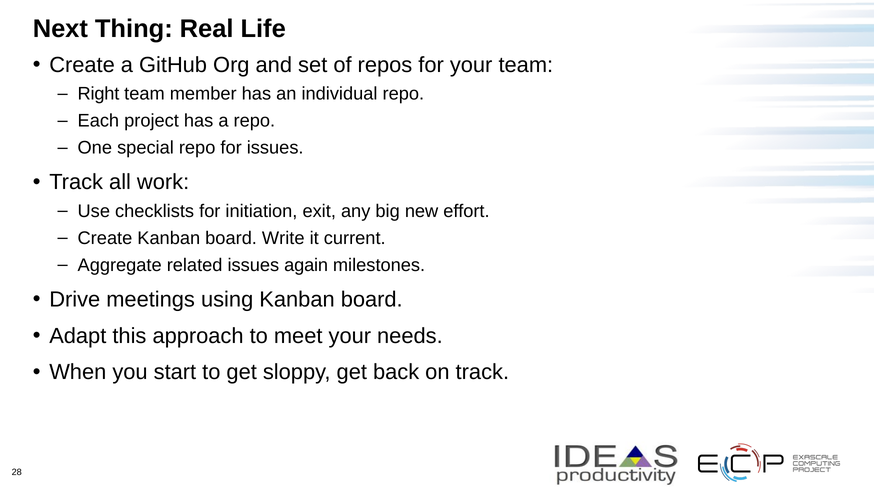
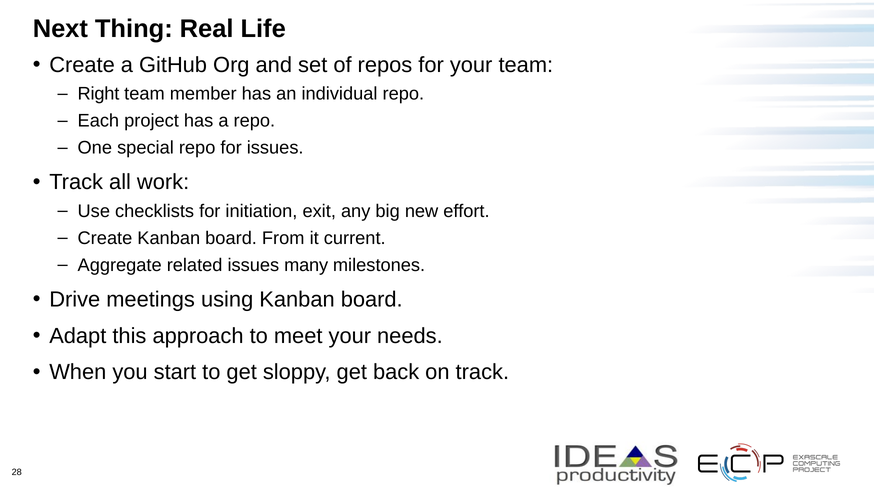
Write: Write -> From
again: again -> many
